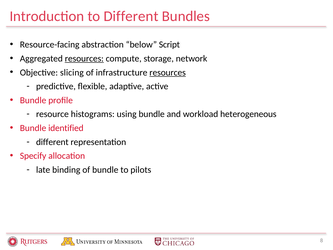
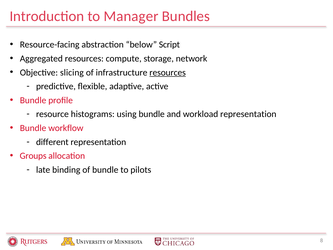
to Different: Different -> Manager
resources at (84, 58) underline: present -> none
workload heterogeneous: heterogeneous -> representation
identified: identified -> workflow
Specify: Specify -> Groups
